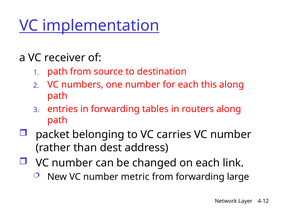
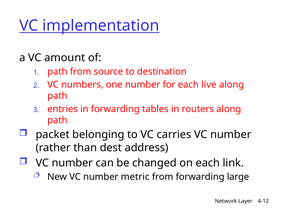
receiver: receiver -> amount
this: this -> live
